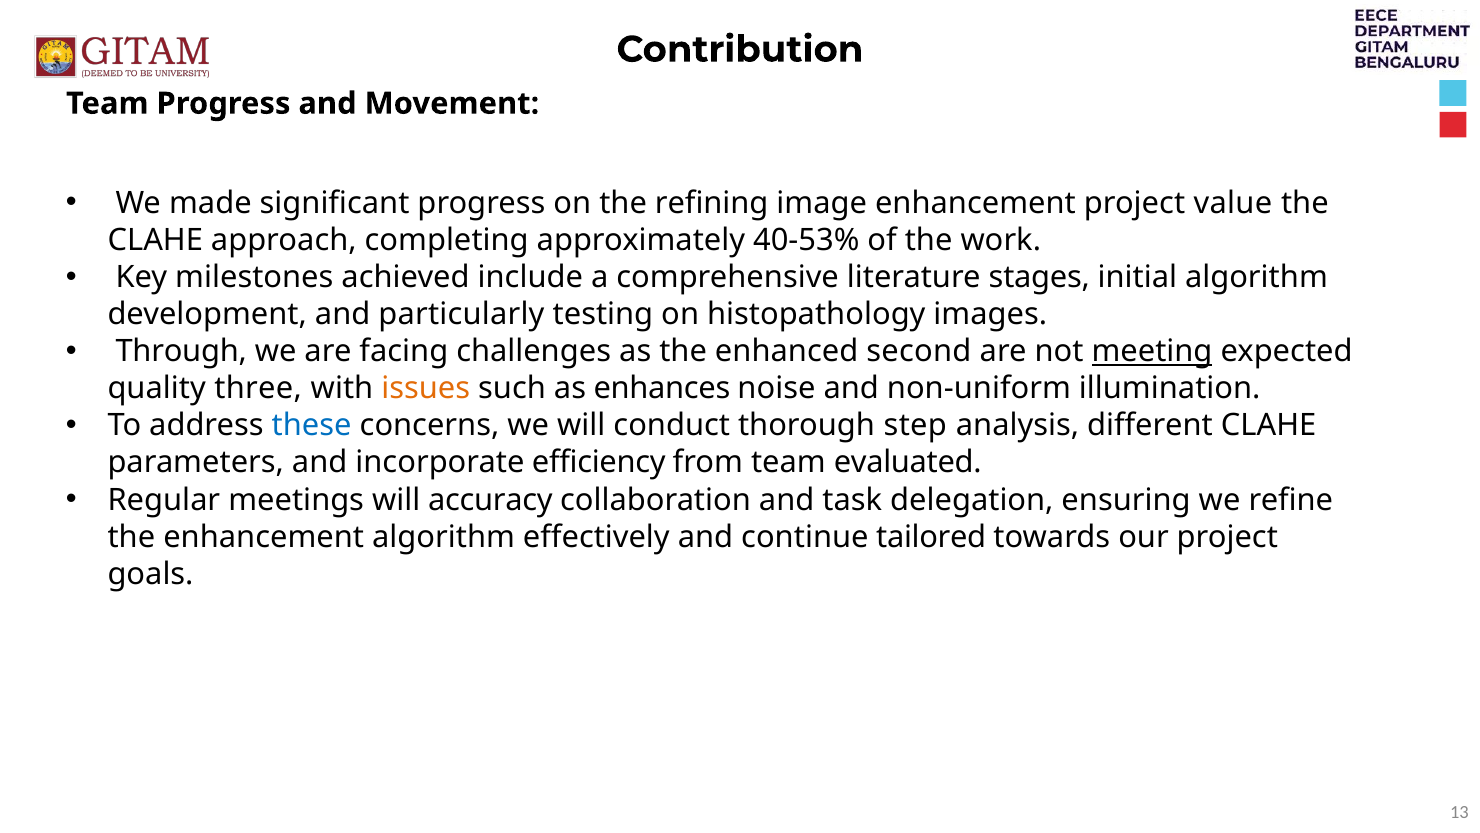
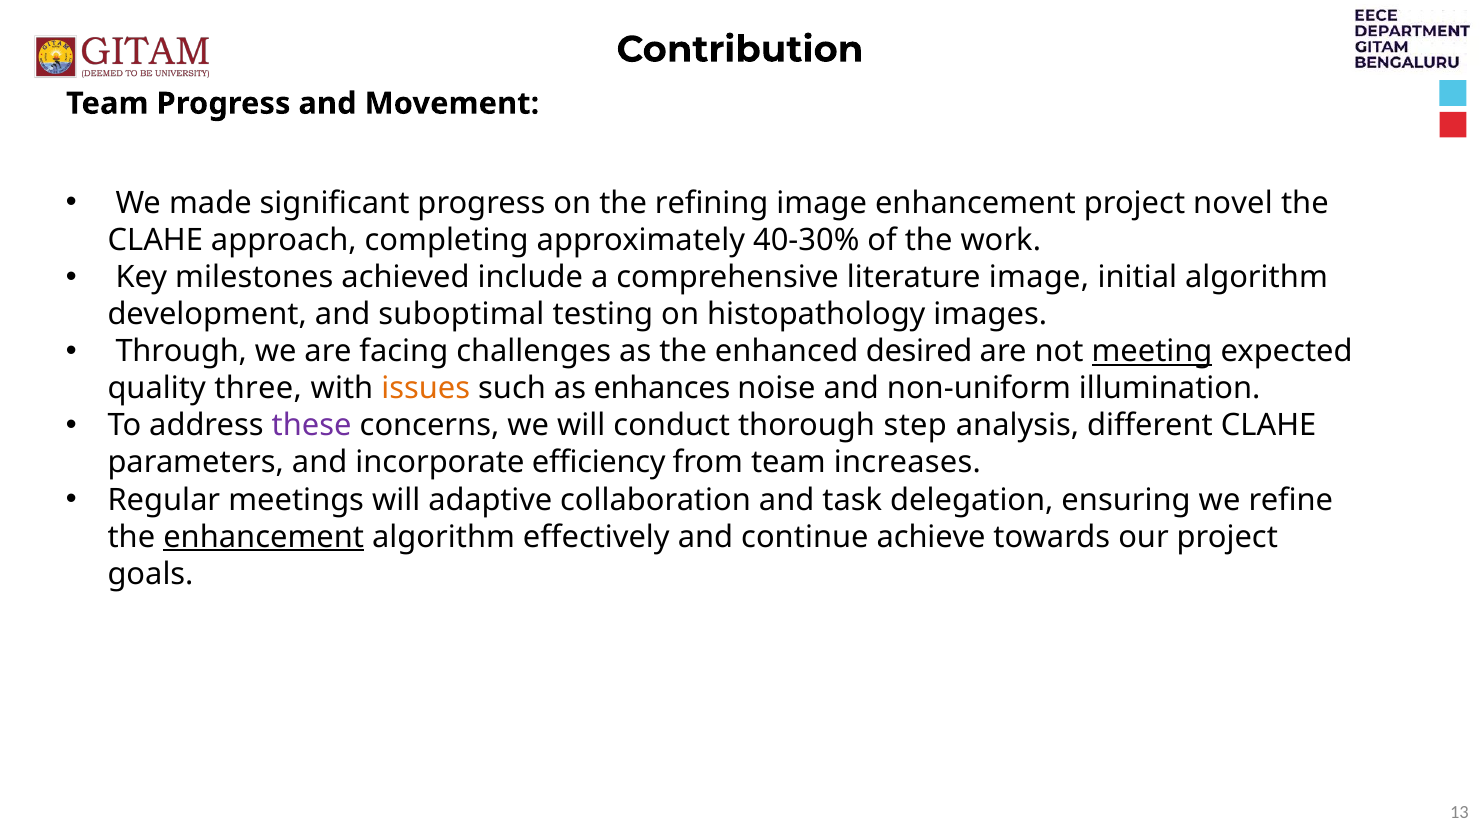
value: value -> novel
40-53%: 40-53% -> 40-30%
literature stages: stages -> image
particularly: particularly -> suboptimal
second: second -> desired
these colour: blue -> purple
evaluated: evaluated -> increases
accuracy: accuracy -> adaptive
enhancement at (264, 537) underline: none -> present
tailored: tailored -> achieve
